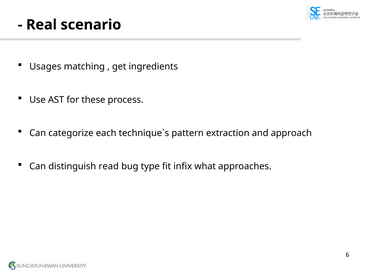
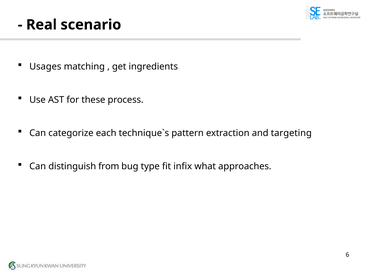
approach: approach -> targeting
read: read -> from
